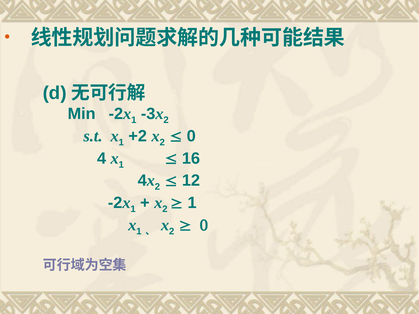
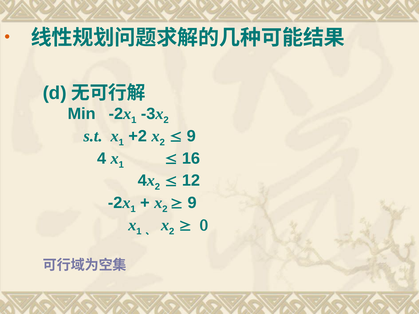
0 at (191, 136): 0 -> 9
1 at (192, 203): 1 -> 9
